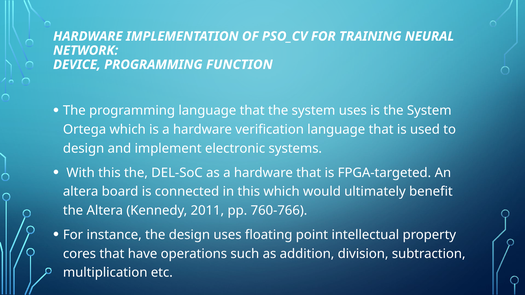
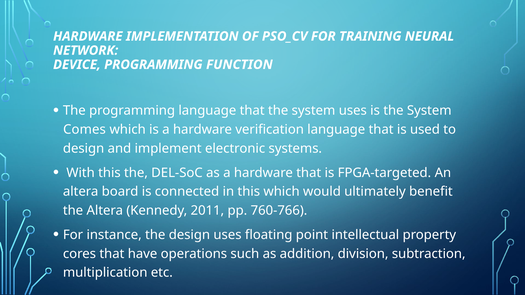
Ortega: Ortega -> Comes
